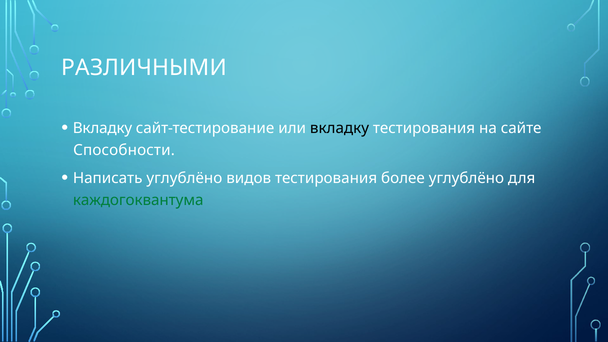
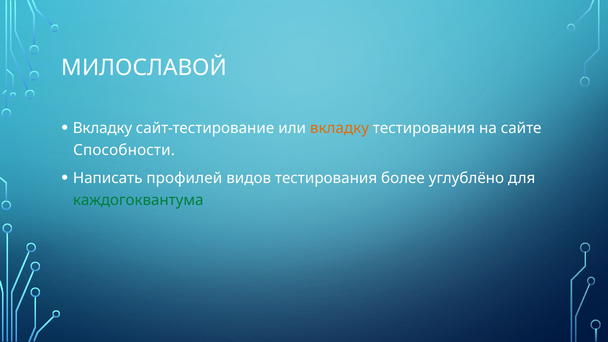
РАЗЛИЧНЫМИ: РАЗЛИЧНЫМИ -> МИЛОСЛАВОЙ
вкладку at (339, 128) colour: black -> orange
Написать углублёно: углублёно -> профилей
